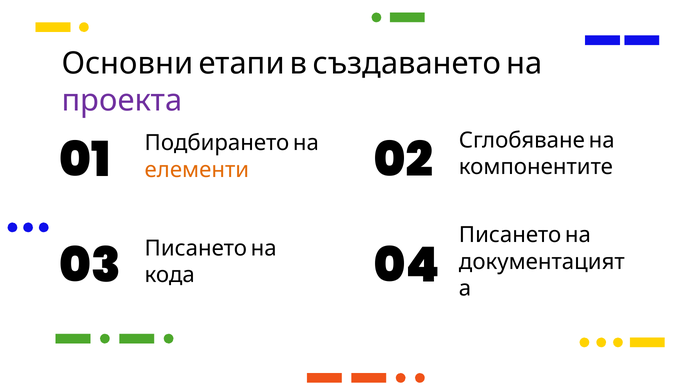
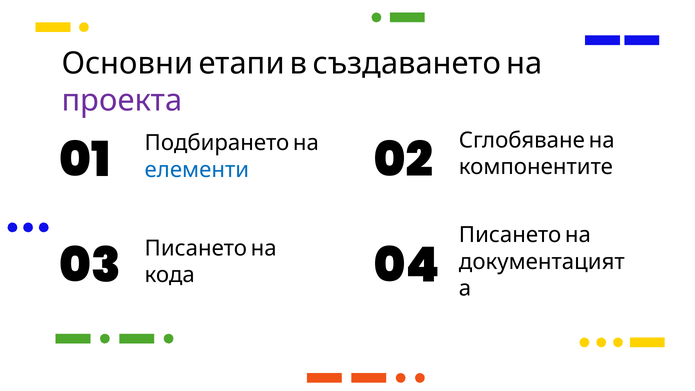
елементи colour: orange -> blue
